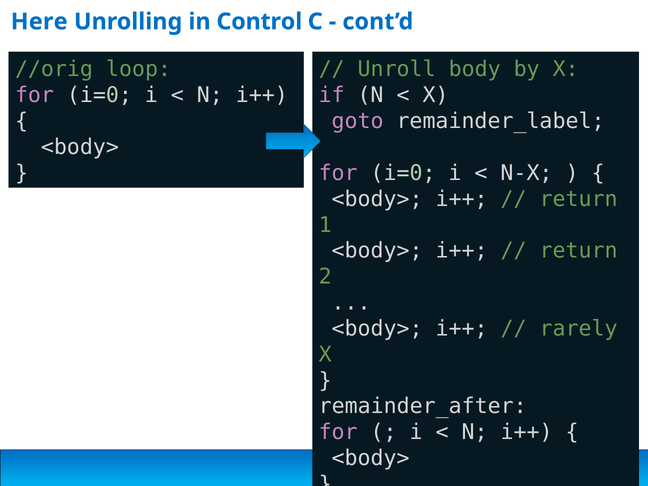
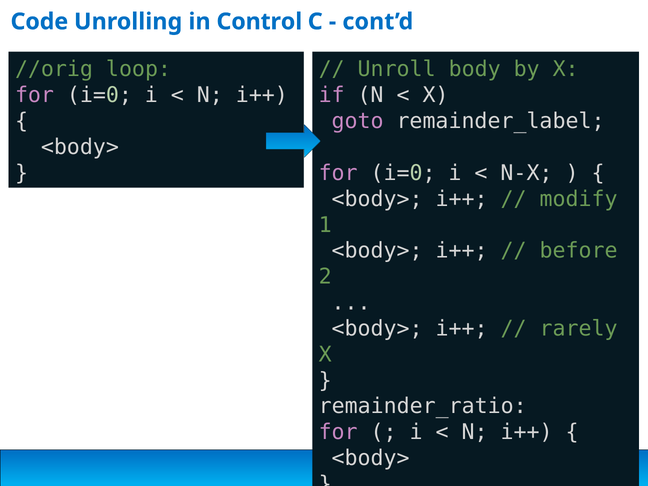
Here: Here -> Code
return at (579, 199): return -> modify
return at (579, 251): return -> before
remainder_after: remainder_after -> remainder_ratio
